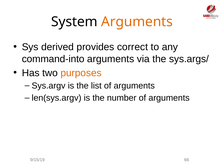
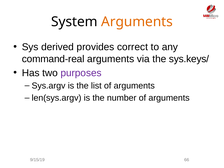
command-into: command-into -> command-real
sys.args/: sys.args/ -> sys.keys/
purposes colour: orange -> purple
